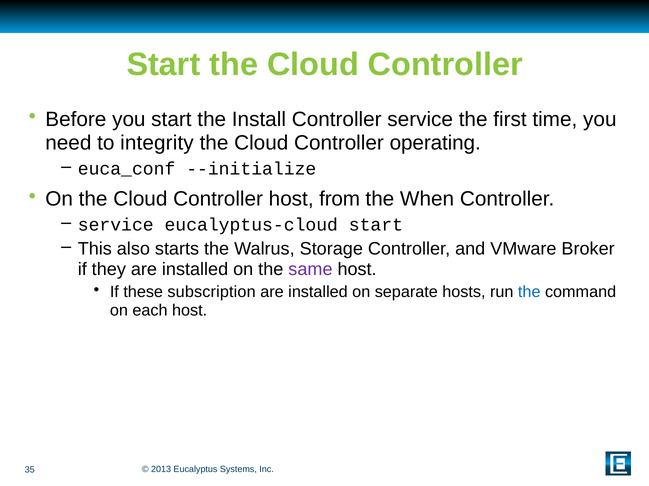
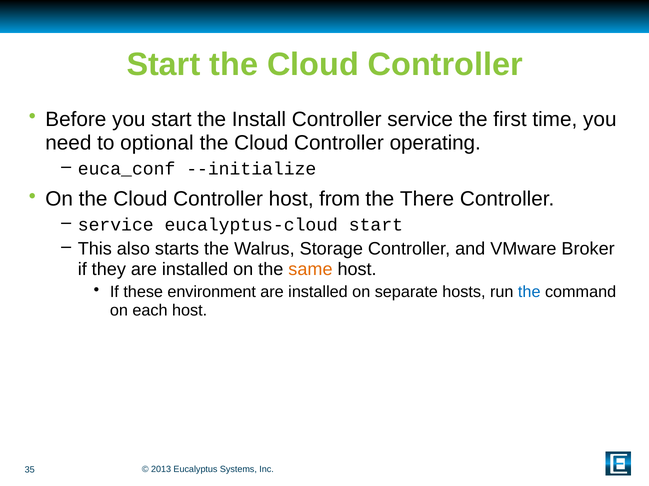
integrity: integrity -> optional
When: When -> There
same colour: purple -> orange
subscription: subscription -> environment
